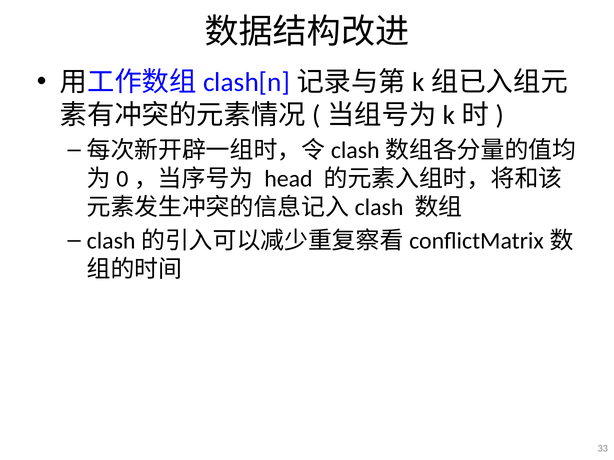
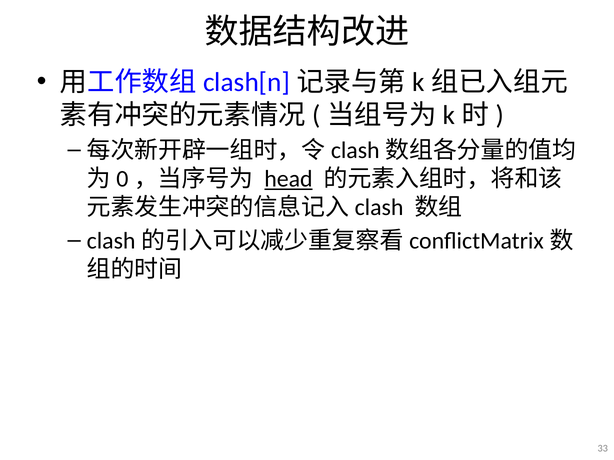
head underline: none -> present
